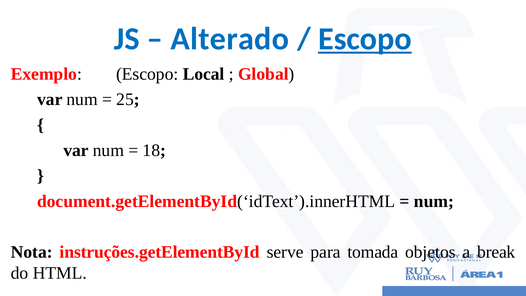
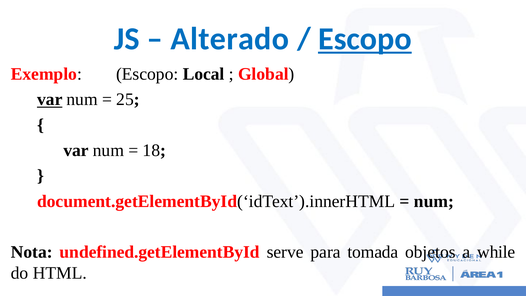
var at (50, 99) underline: none -> present
instruções.getElementById: instruções.getElementById -> undefined.getElementById
break: break -> while
